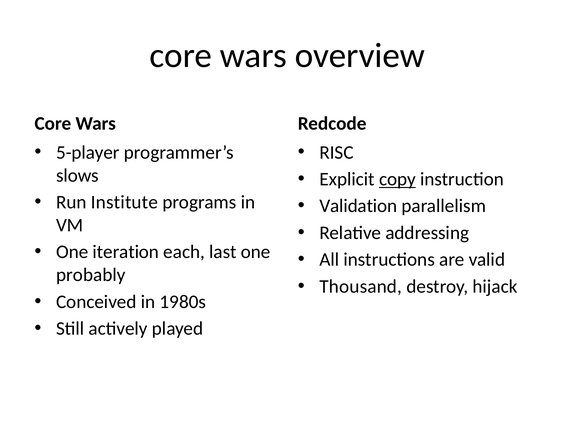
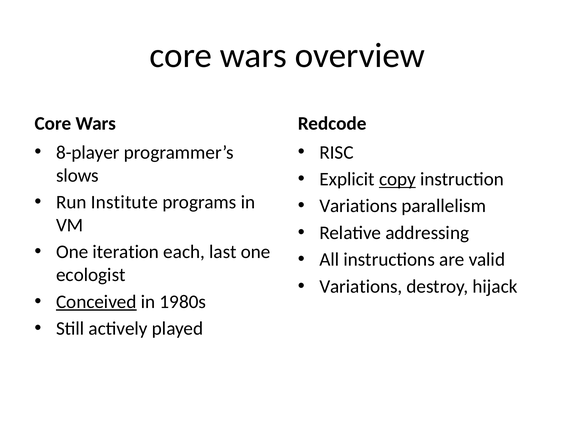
5-player: 5-player -> 8-player
Validation at (358, 206): Validation -> Variations
probably: probably -> ecologist
Thousand at (361, 287): Thousand -> Variations
Conceived underline: none -> present
